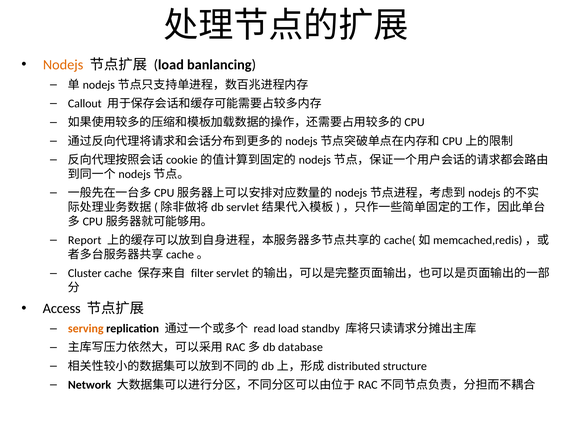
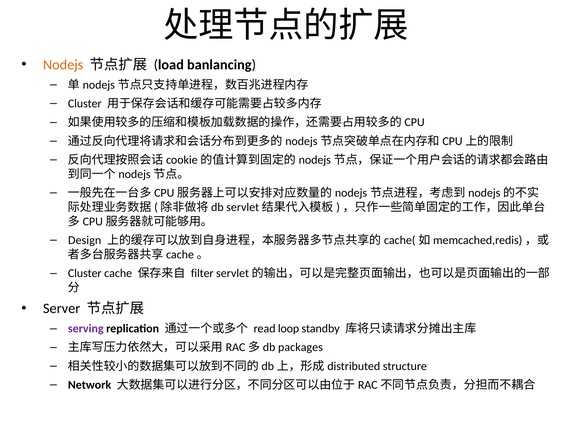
Callout at (85, 104): Callout -> Cluster
Report: Report -> Design
Access: Access -> Server
serving colour: orange -> purple
read load: load -> loop
database: database -> packages
